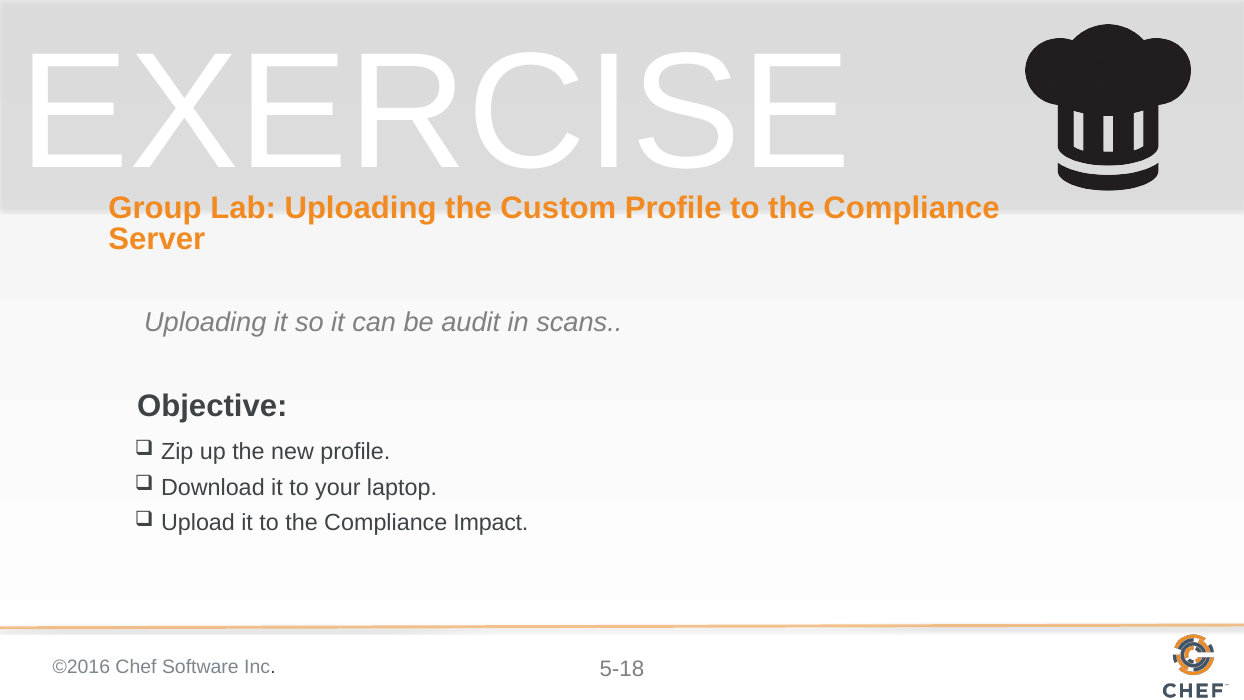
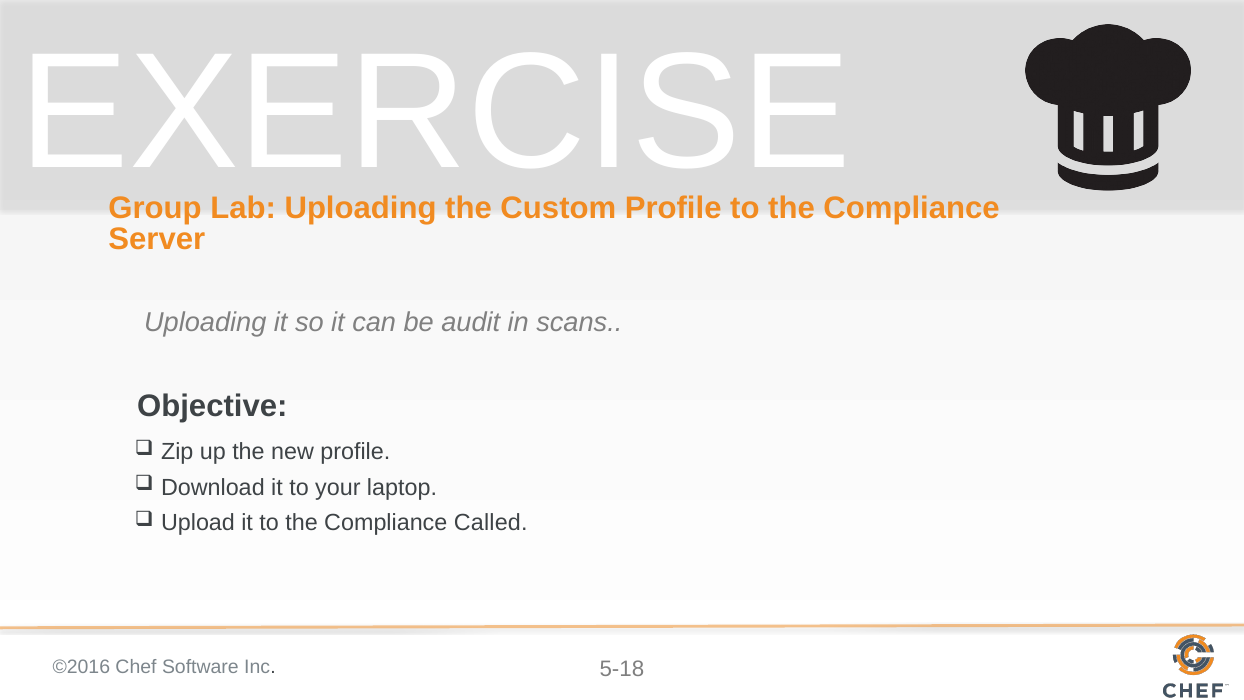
Impact: Impact -> Called
